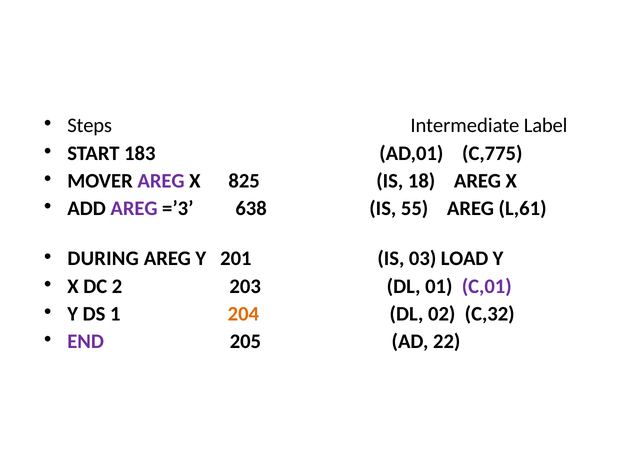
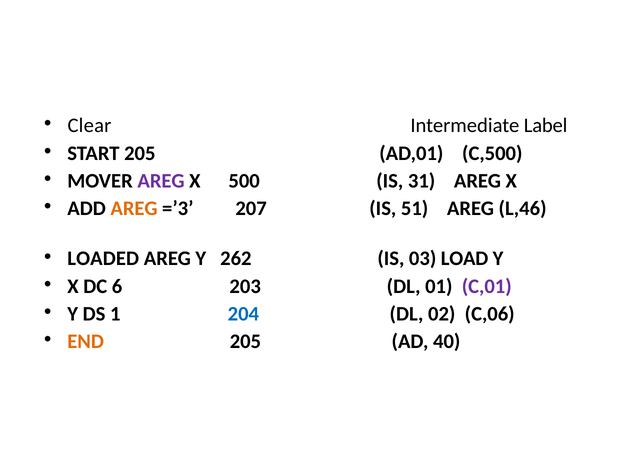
Steps: Steps -> Clear
START 183: 183 -> 205
C,775: C,775 -> C,500
825: 825 -> 500
18: 18 -> 31
AREG at (134, 208) colour: purple -> orange
638: 638 -> 207
55: 55 -> 51
L,61: L,61 -> L,46
DURING: DURING -> LOADED
201: 201 -> 262
2: 2 -> 6
204 colour: orange -> blue
C,32: C,32 -> C,06
END colour: purple -> orange
22: 22 -> 40
